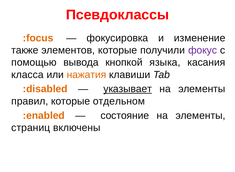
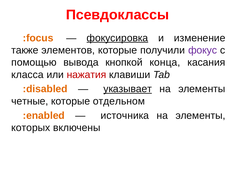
фокусировка underline: none -> present
языка: языка -> конца
нажатия colour: orange -> red
правил: правил -> четные
состояние: состояние -> источника
страниц: страниц -> которых
